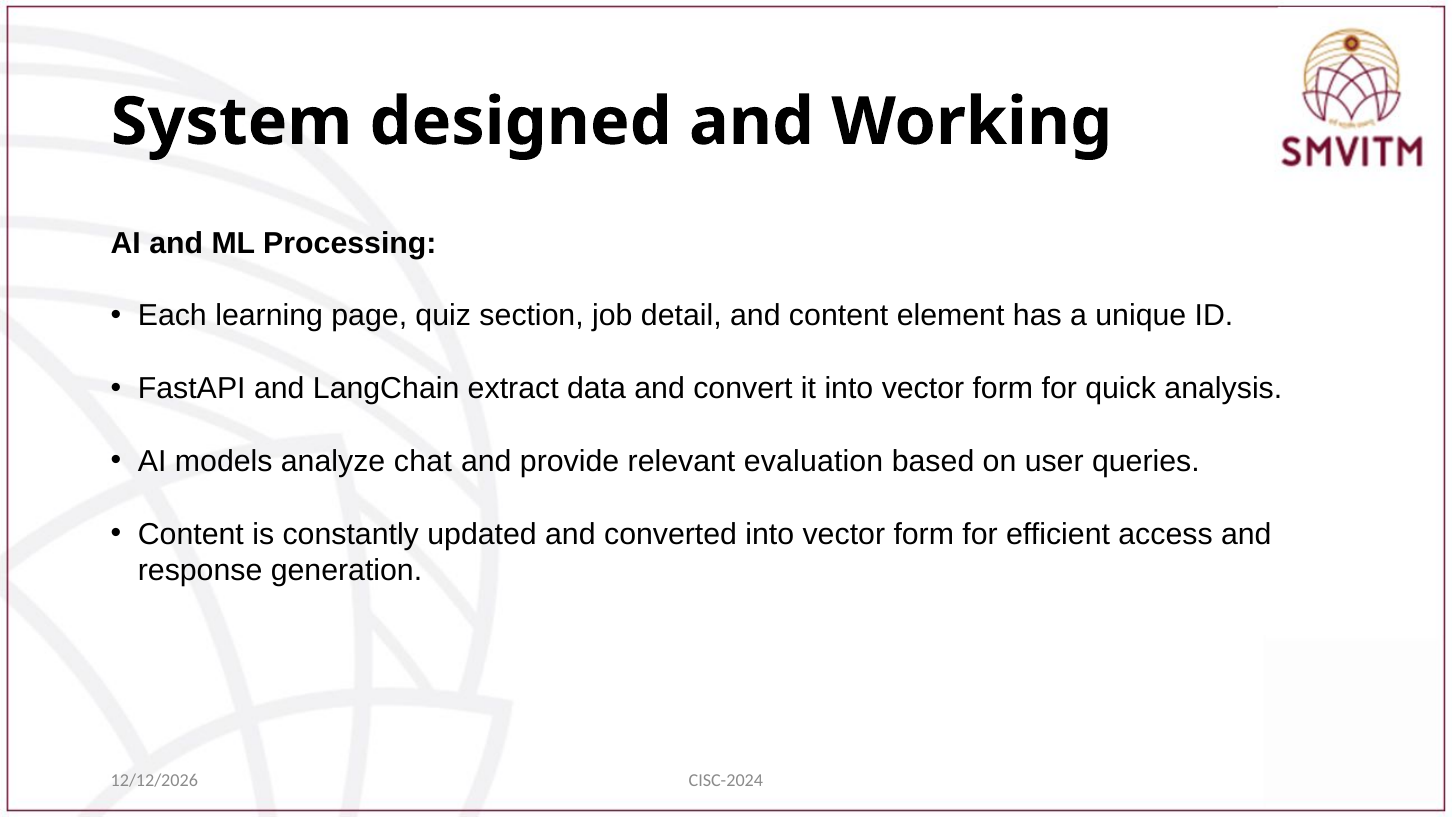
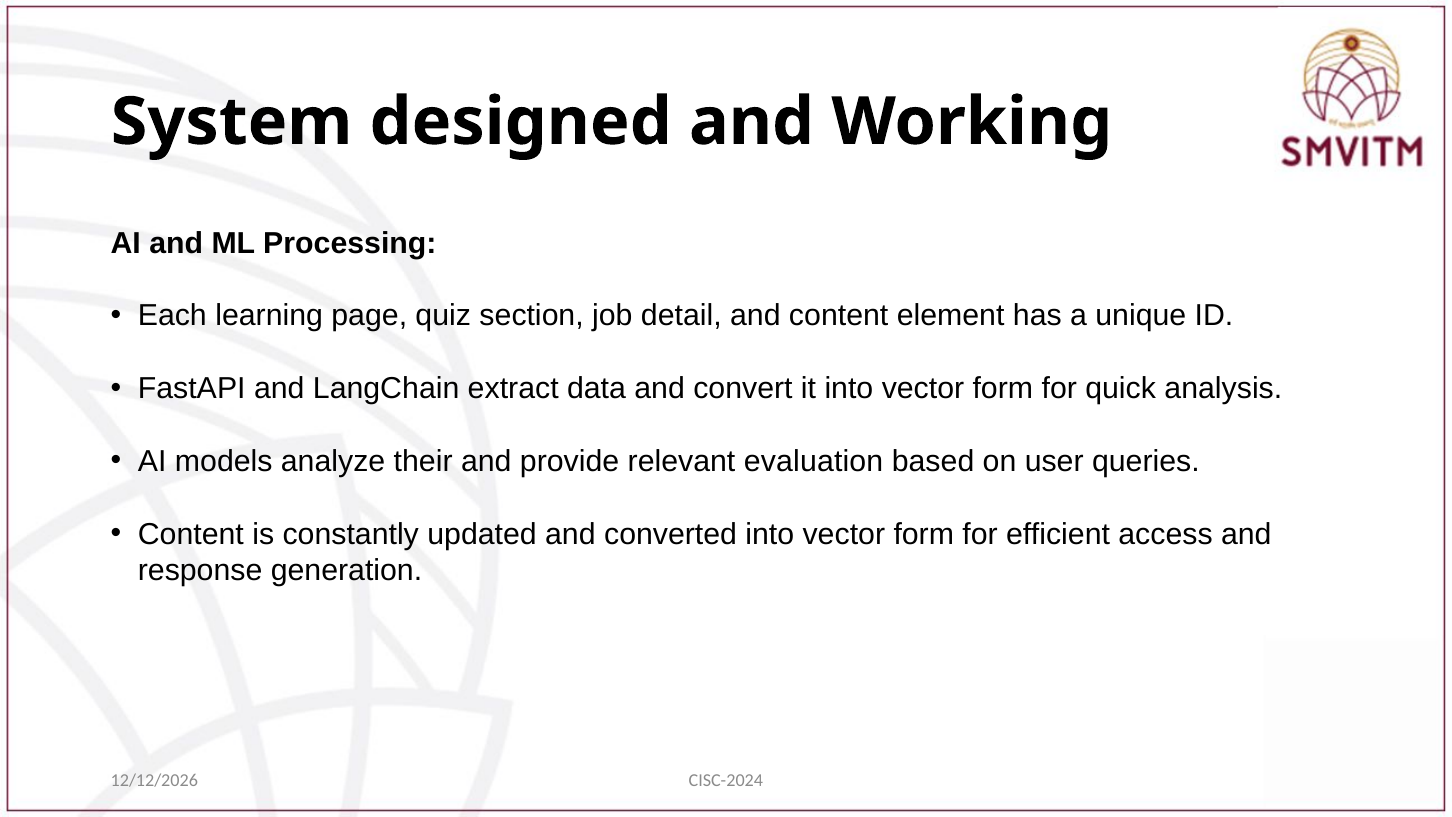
chat: chat -> their
